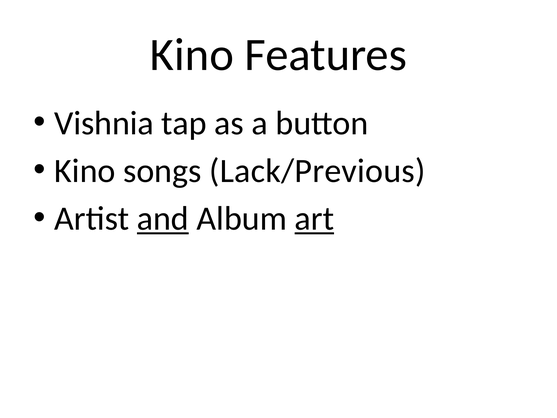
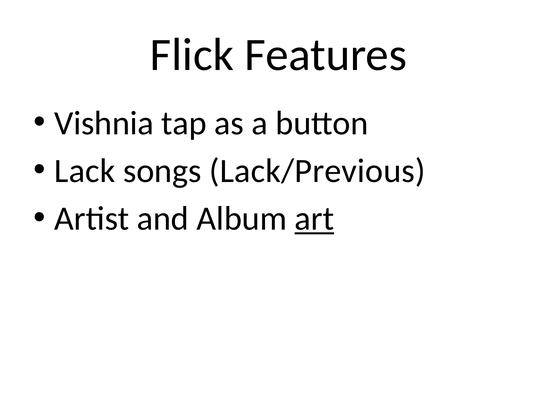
Kino at (192, 55): Kino -> Flick
Kino at (85, 171): Kino -> Lack
and underline: present -> none
